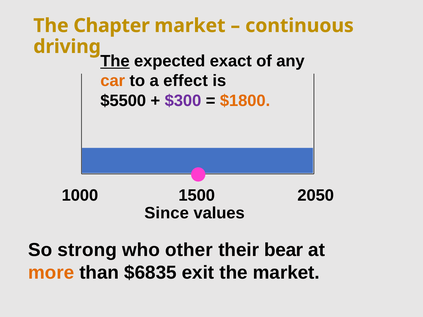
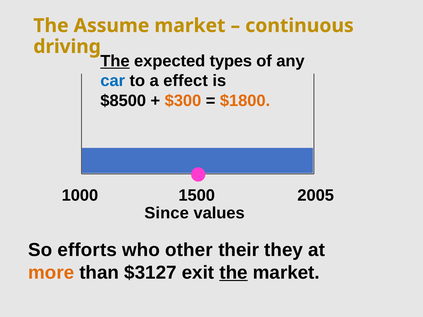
Chapter: Chapter -> Assume
exact: exact -> types
car colour: orange -> blue
$5500: $5500 -> $8500
$300 colour: purple -> orange
2050: 2050 -> 2005
strong: strong -> efforts
bear: bear -> they
$6835: $6835 -> $3127
the at (234, 273) underline: none -> present
